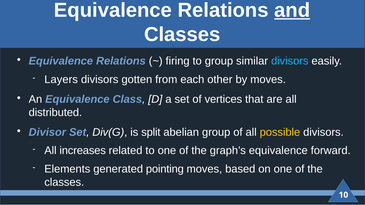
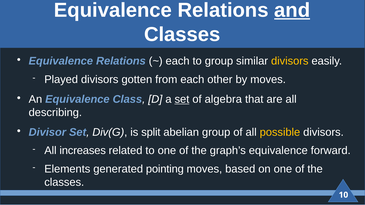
firing at (178, 61): firing -> each
divisors at (290, 61) colour: light blue -> yellow
Layers: Layers -> Played
set at (182, 99) underline: none -> present
vertices: vertices -> algebra
distributed: distributed -> describing
